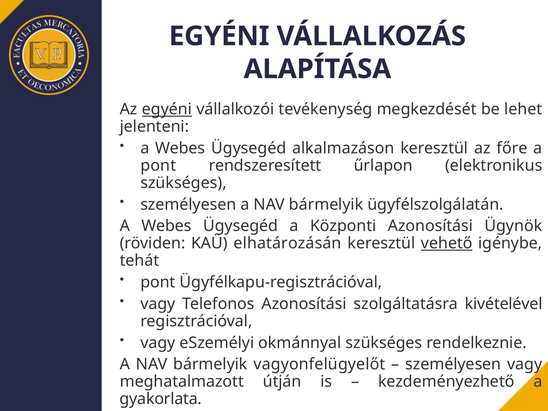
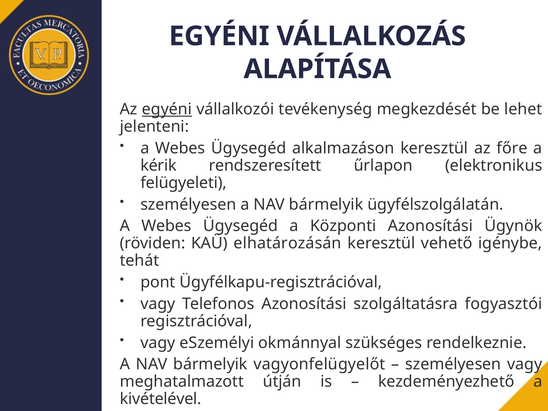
pont at (158, 166): pont -> kérik
szükséges at (184, 183): szükséges -> felügyeleti
vehető underline: present -> none
kivételével: kivételével -> fogyasztói
gyakorlata: gyakorlata -> kivételével
